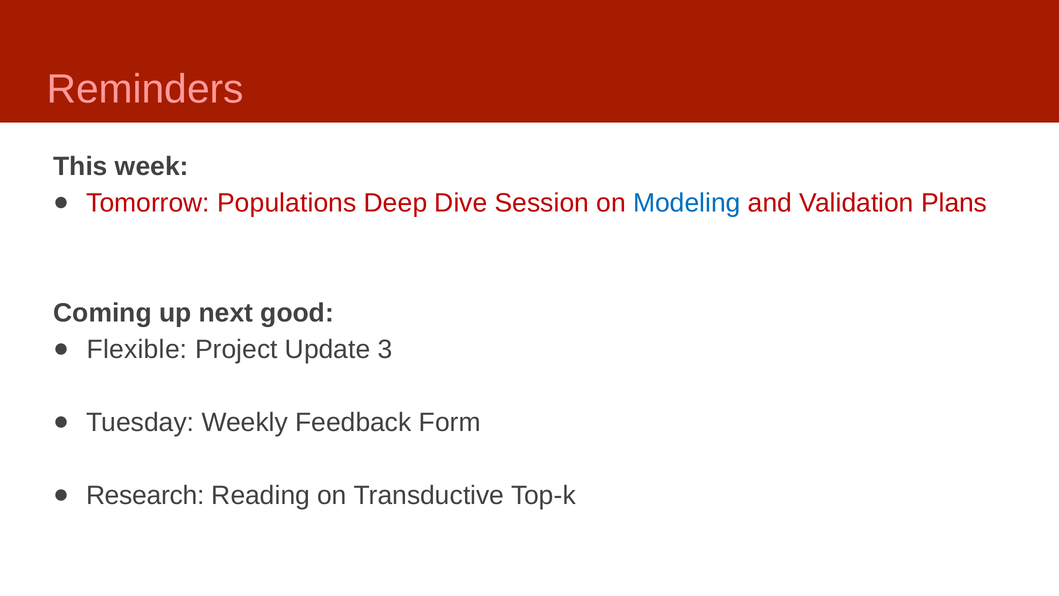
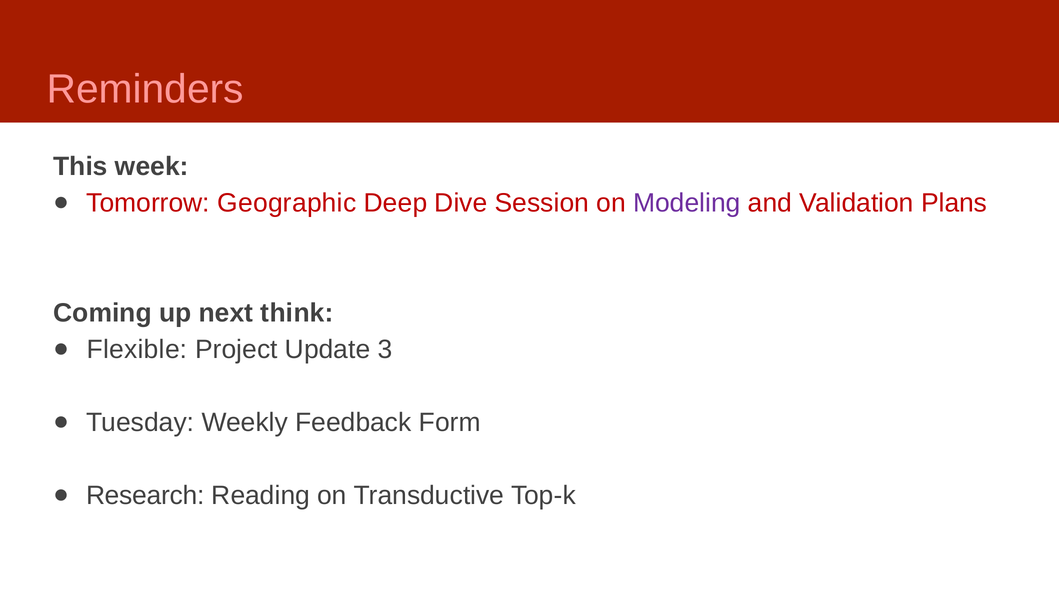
Populations: Populations -> Geographic
Modeling colour: blue -> purple
good: good -> think
